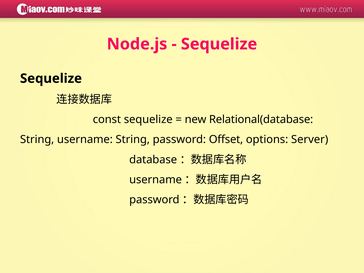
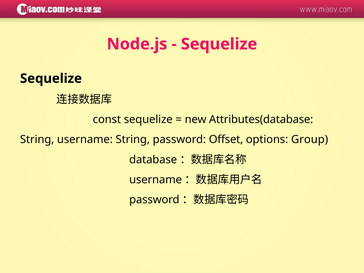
Relational(database: Relational(database -> Attributes(database
Server: Server -> Group
